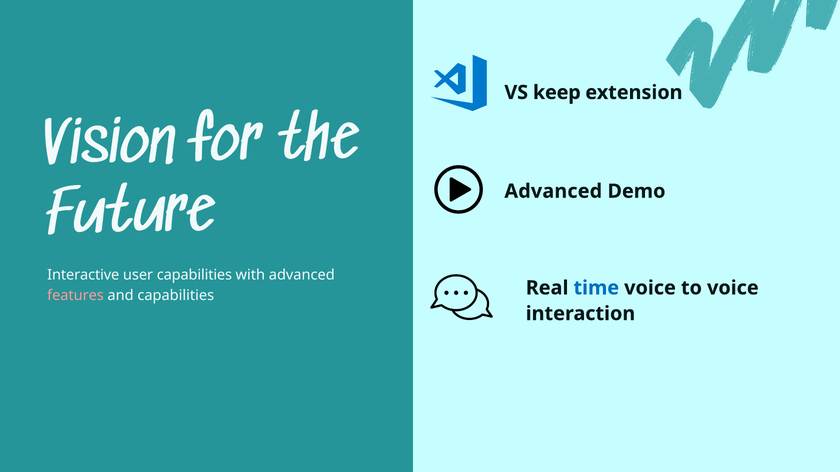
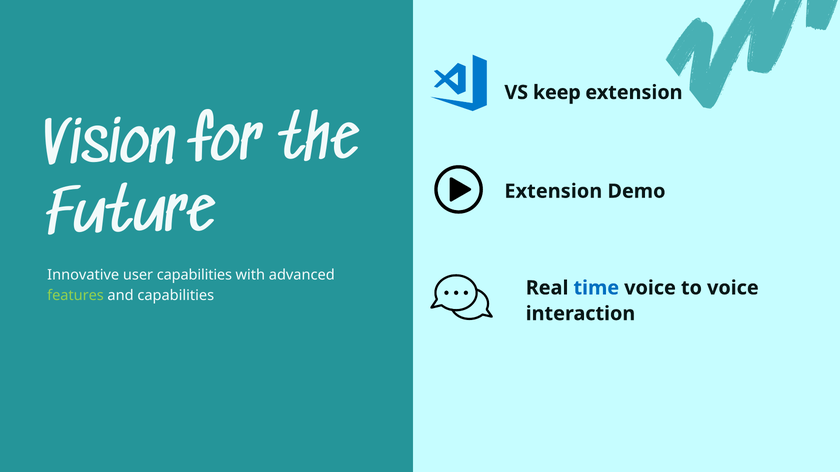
Advanced at (553, 191): Advanced -> Extension
Interactive: Interactive -> Innovative
features colour: pink -> light green
